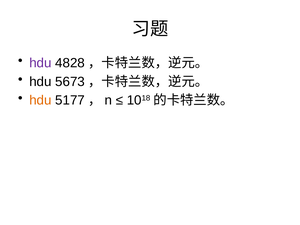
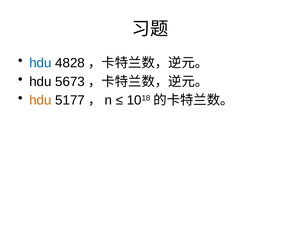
hdu at (40, 63) colour: purple -> blue
